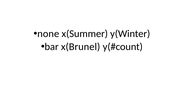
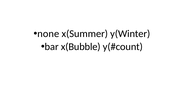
x(Brunel: x(Brunel -> x(Bubble
